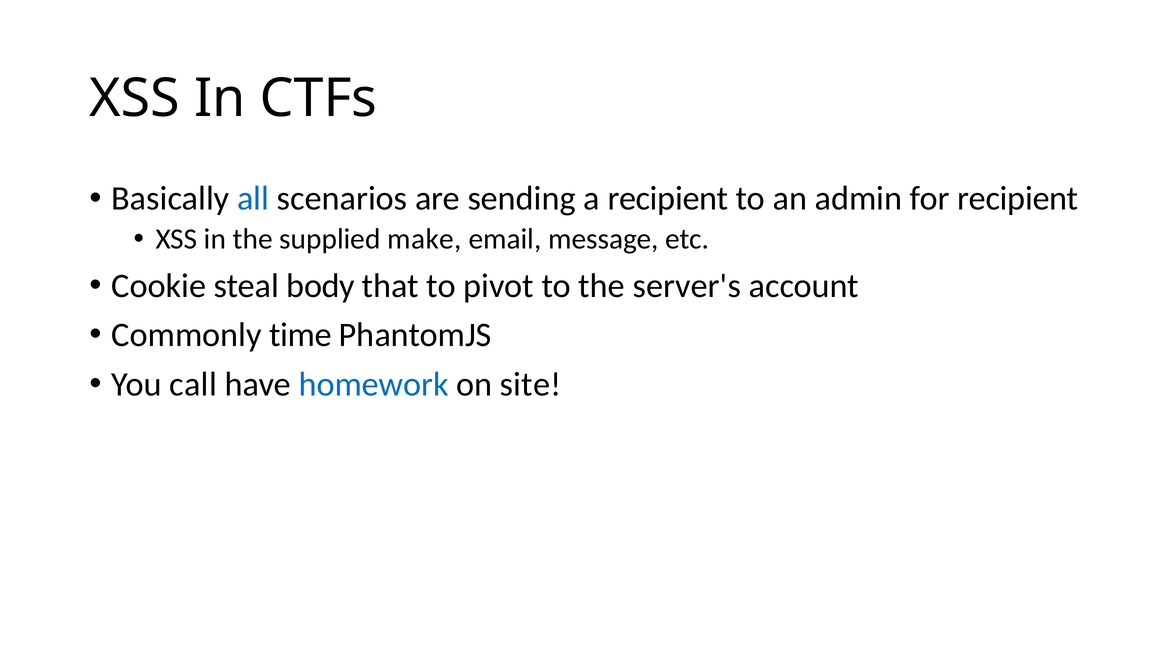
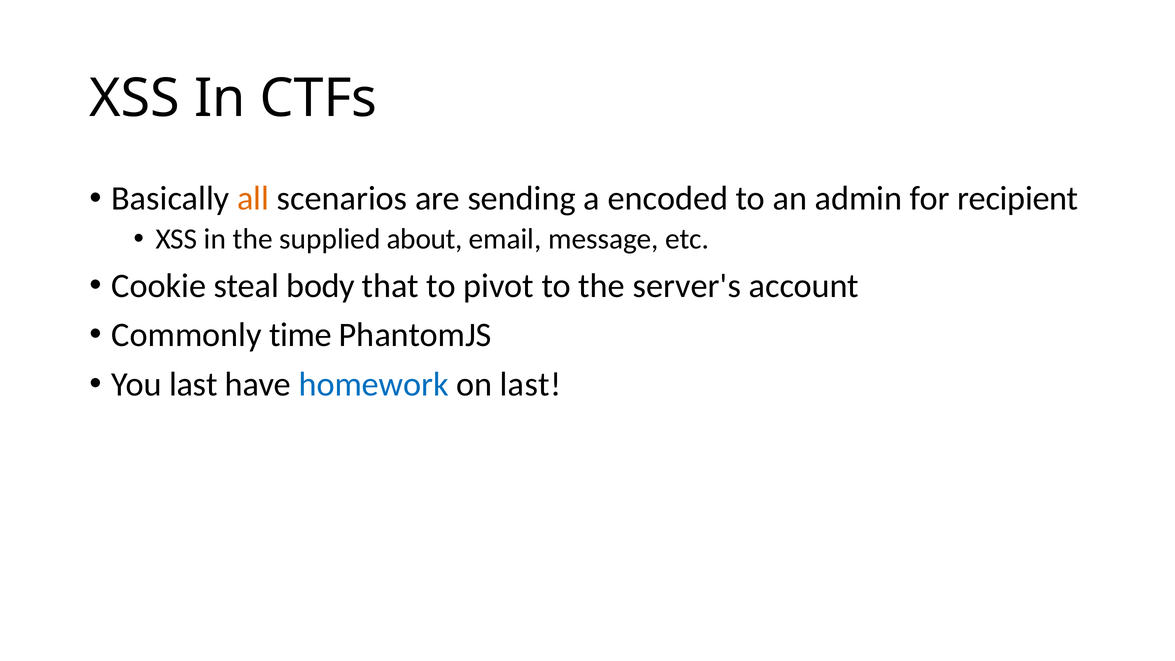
all colour: blue -> orange
a recipient: recipient -> encoded
make: make -> about
You call: call -> last
on site: site -> last
